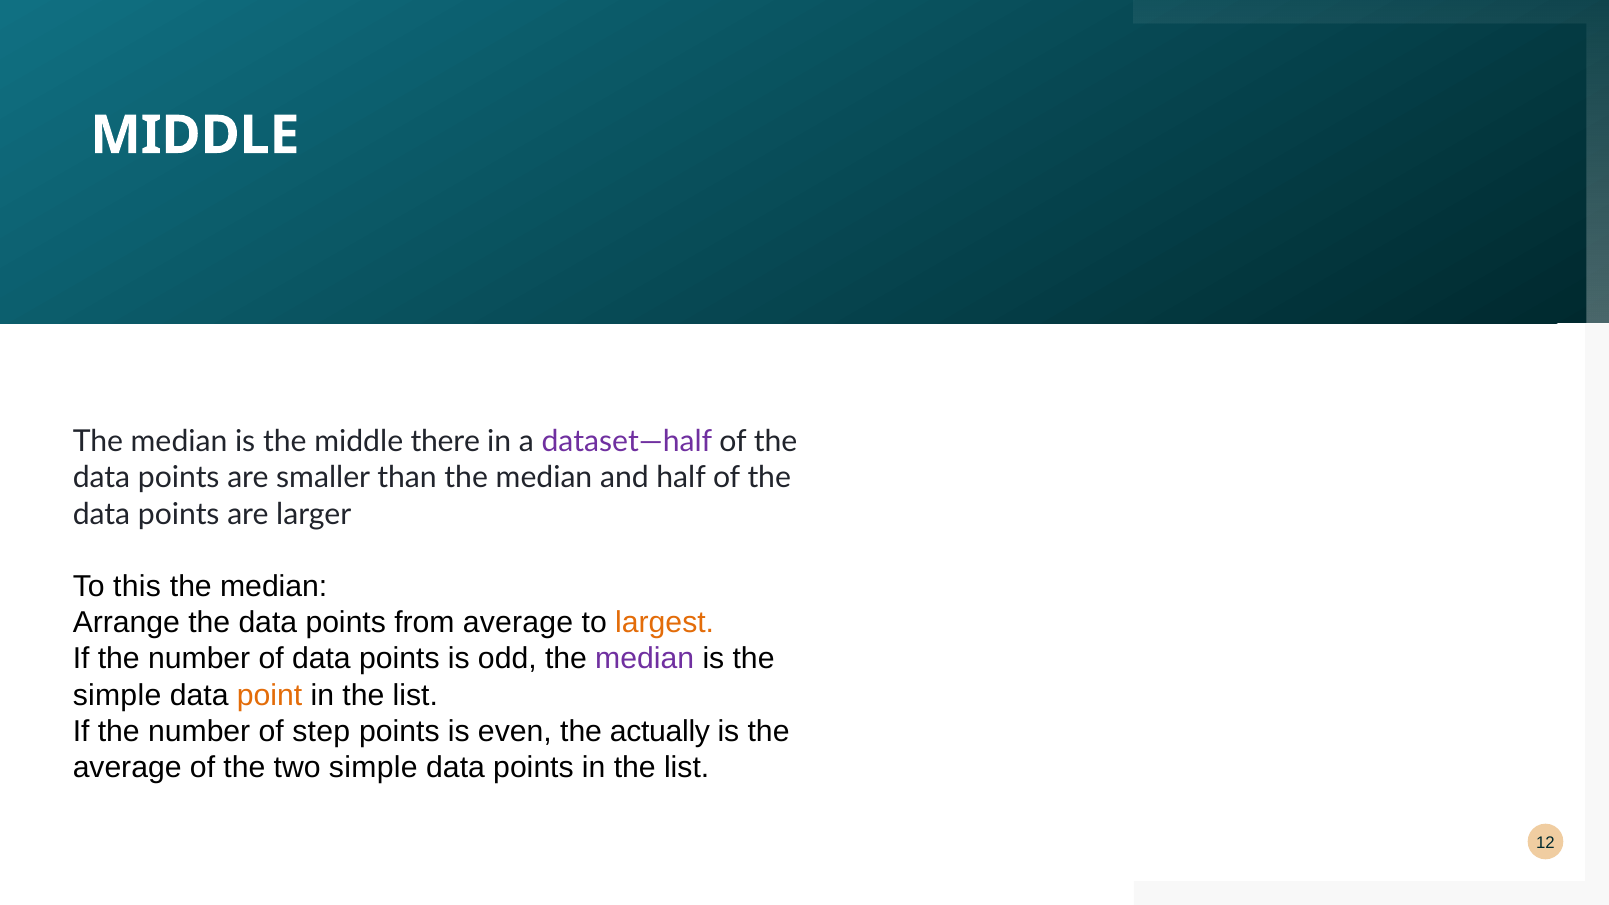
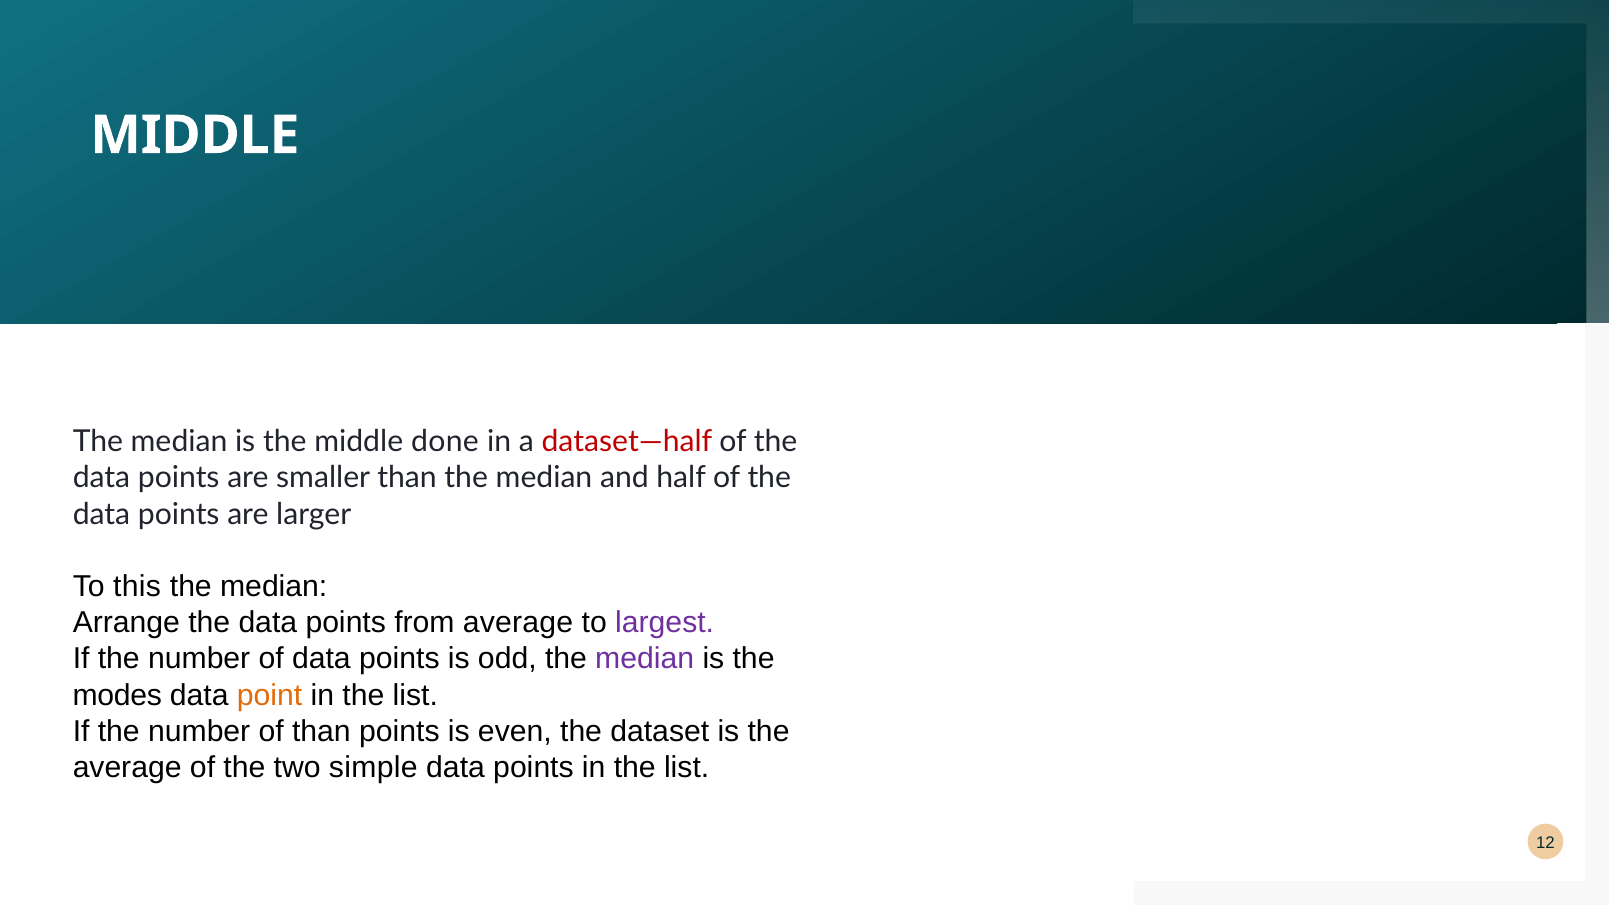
there: there -> done
dataset—half colour: purple -> red
largest colour: orange -> purple
simple at (117, 695): simple -> modes
of step: step -> than
actually: actually -> dataset
